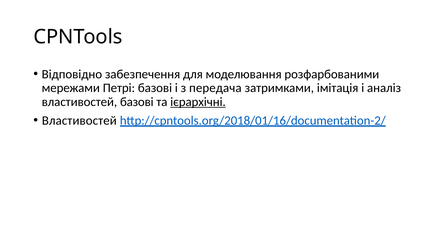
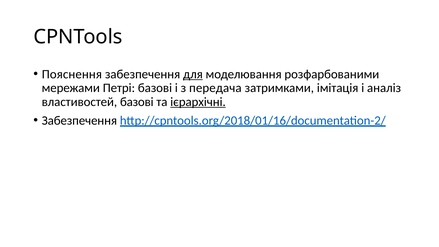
Відповідно: Відповідно -> Пояснення
для underline: none -> present
Властивостей at (79, 120): Властивостей -> Забезпечення
